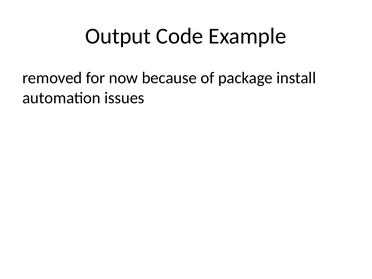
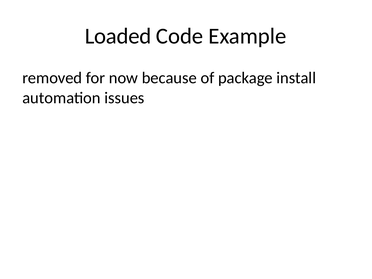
Output: Output -> Loaded
